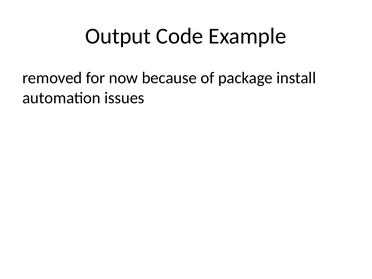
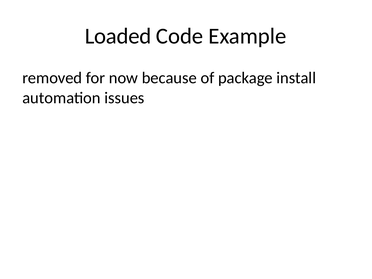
Output: Output -> Loaded
